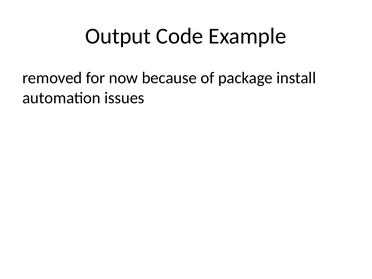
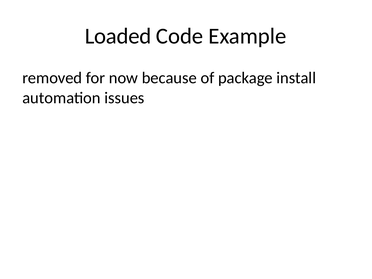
Output: Output -> Loaded
